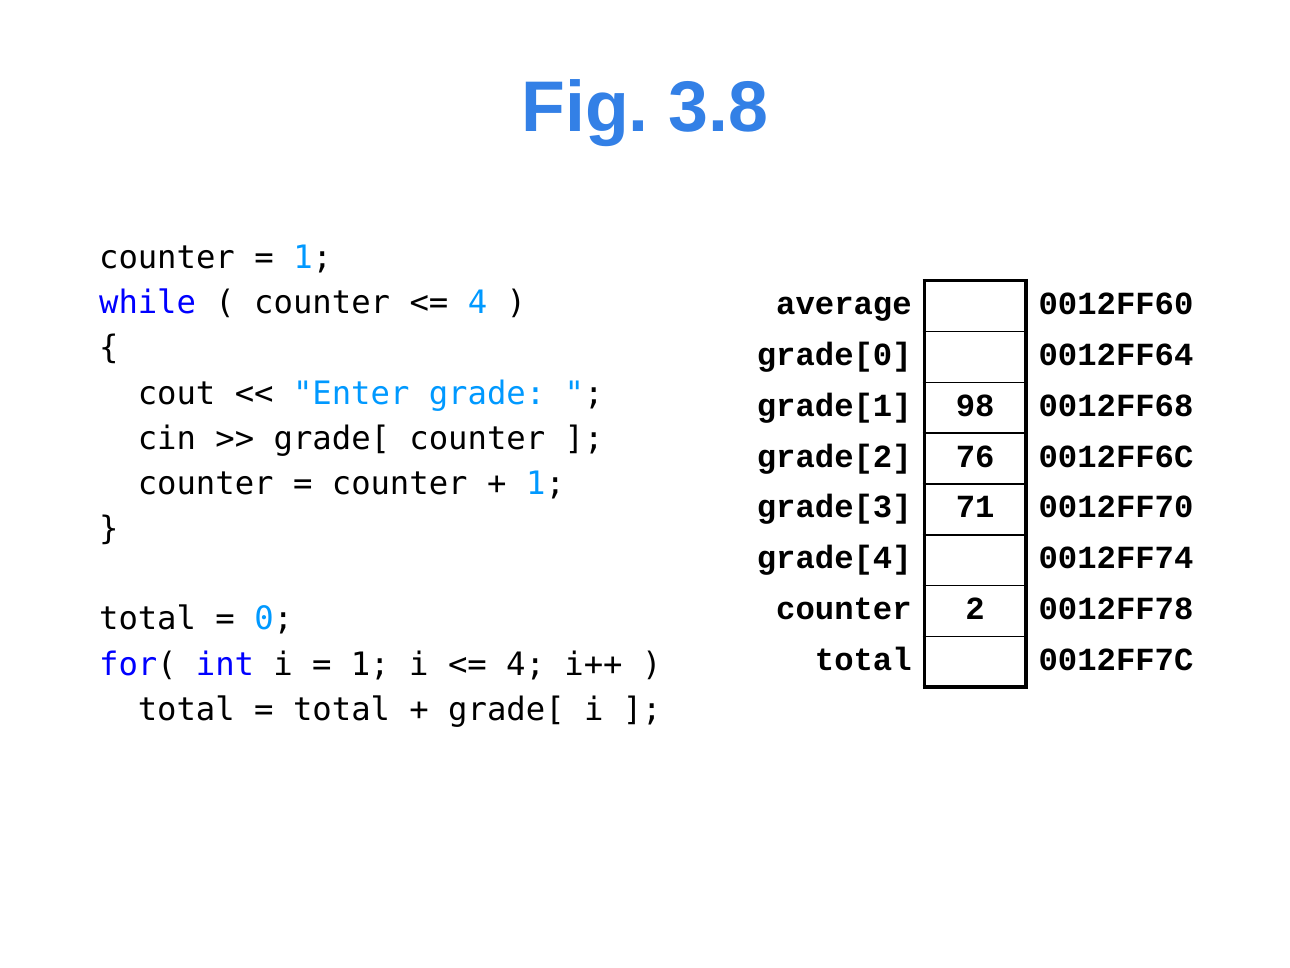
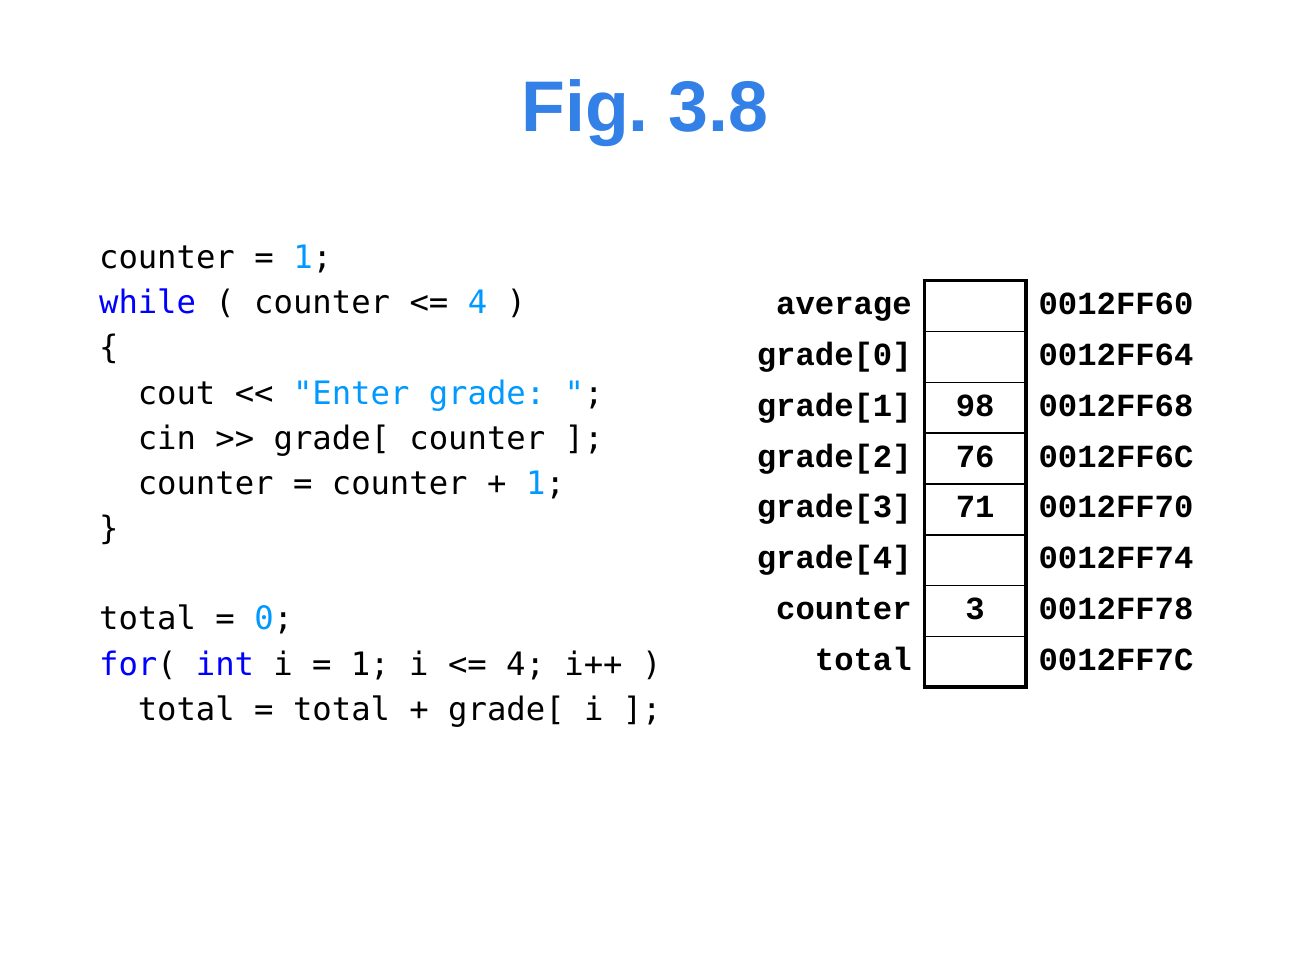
2: 2 -> 3
